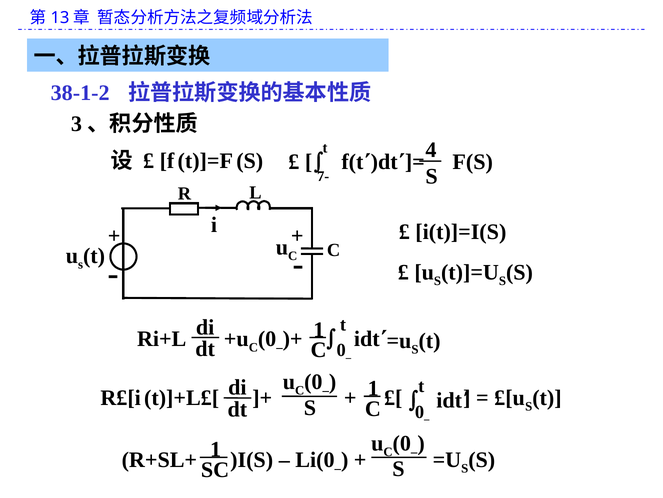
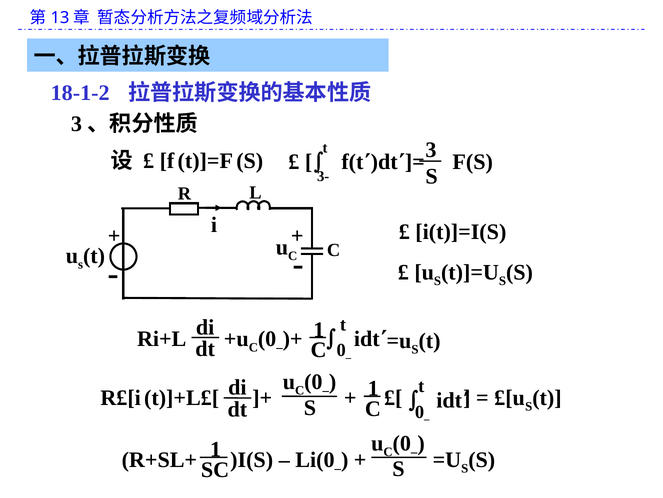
38-1-2: 38-1-2 -> 18-1-2
4: 4 -> 3
7-: 7- -> 3-
